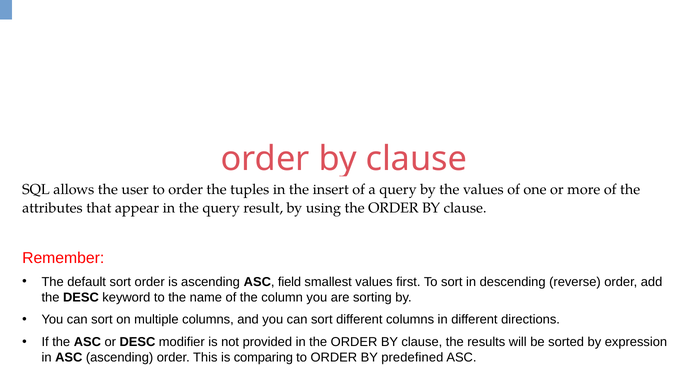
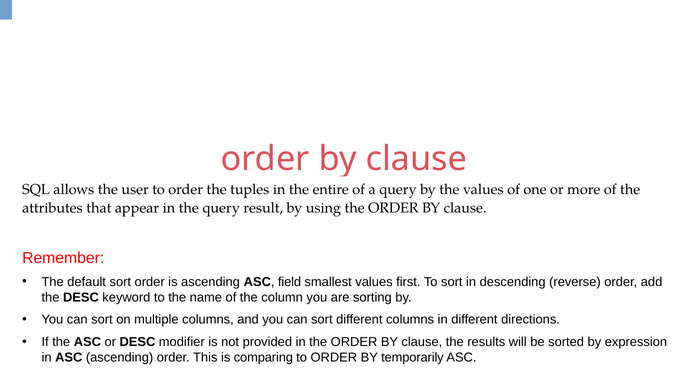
insert: insert -> entire
predefined: predefined -> temporarily
